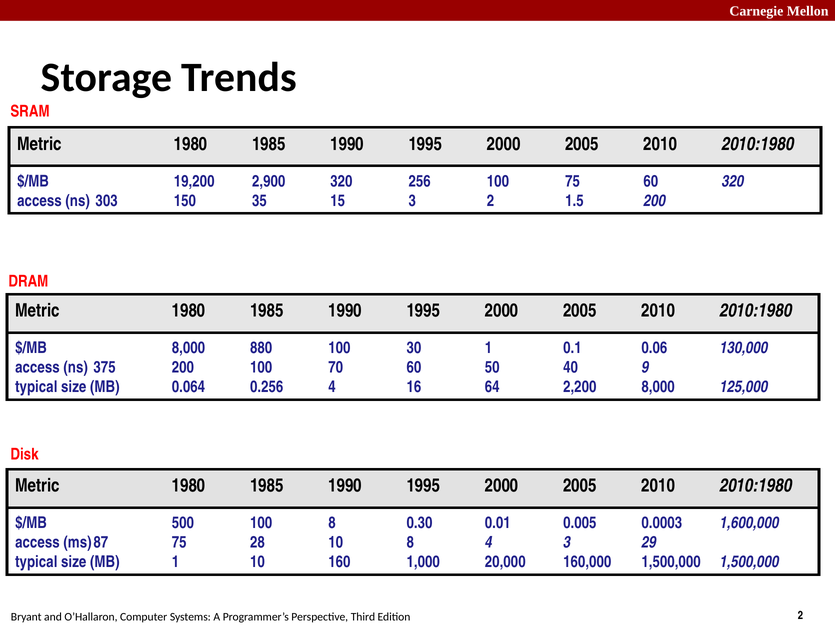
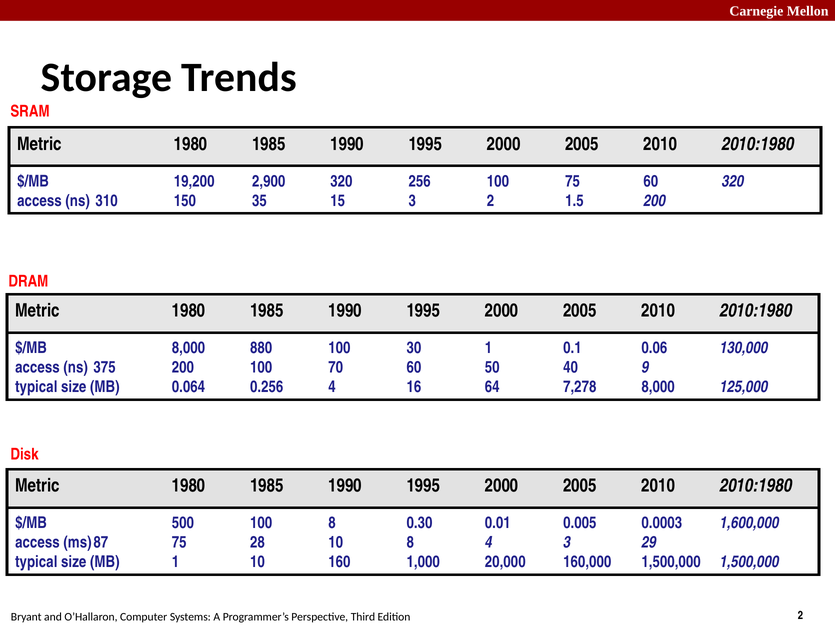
303: 303 -> 310
2,200: 2,200 -> 7,278
